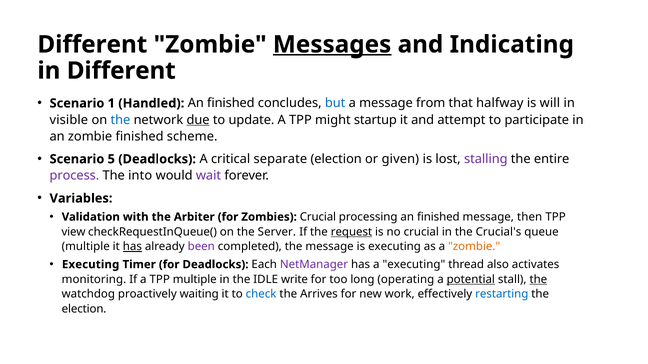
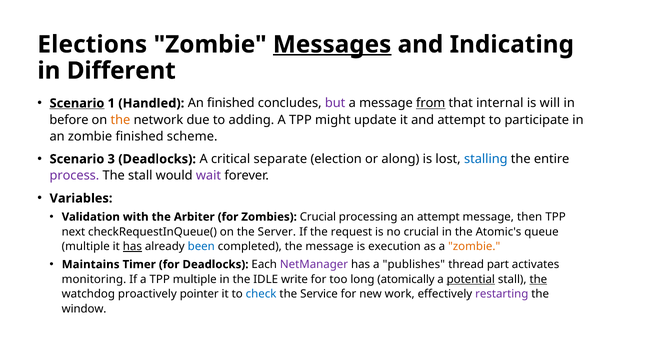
Different at (92, 45): Different -> Elections
Scenario at (77, 103) underline: none -> present
but colour: blue -> purple
from underline: none -> present
halfway: halfway -> internal
visible: visible -> before
the at (120, 120) colour: blue -> orange
due underline: present -> none
update: update -> adding
startup: startup -> update
5: 5 -> 3
given: given -> along
stalling colour: purple -> blue
The into: into -> stall
processing an finished: finished -> attempt
view: view -> next
request underline: present -> none
Crucial's: Crucial's -> Atomic's
been colour: purple -> blue
is executing: executing -> execution
Executing at (91, 265): Executing -> Maintains
a executing: executing -> publishes
also: also -> part
operating: operating -> atomically
waiting: waiting -> pointer
Arrives: Arrives -> Service
restarting colour: blue -> purple
election at (84, 309): election -> window
